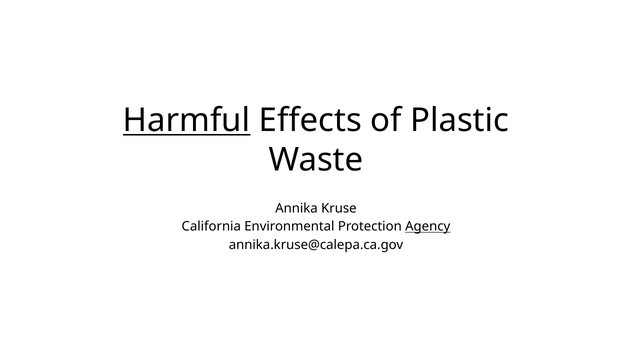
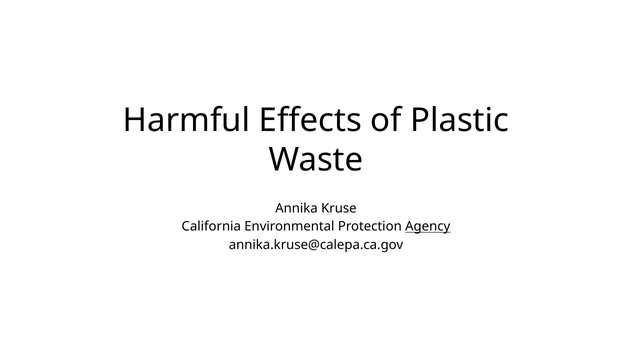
Harmful underline: present -> none
